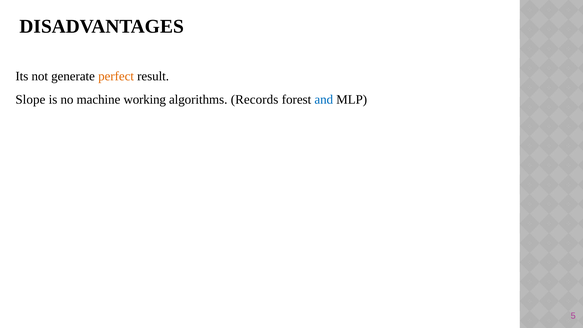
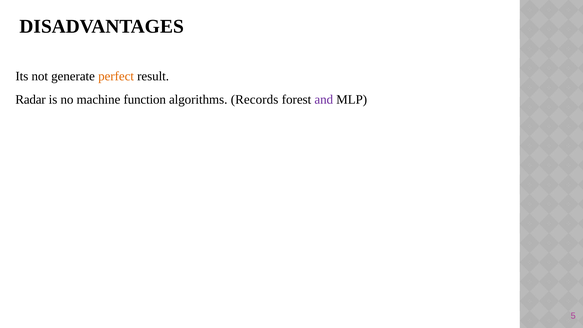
Slope: Slope -> Radar
working: working -> function
and colour: blue -> purple
